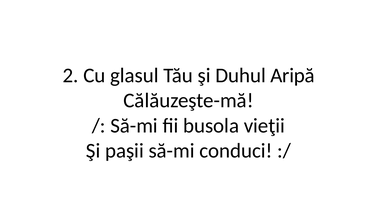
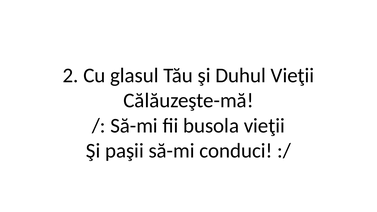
Duhul Aripă: Aripă -> Vieţii
